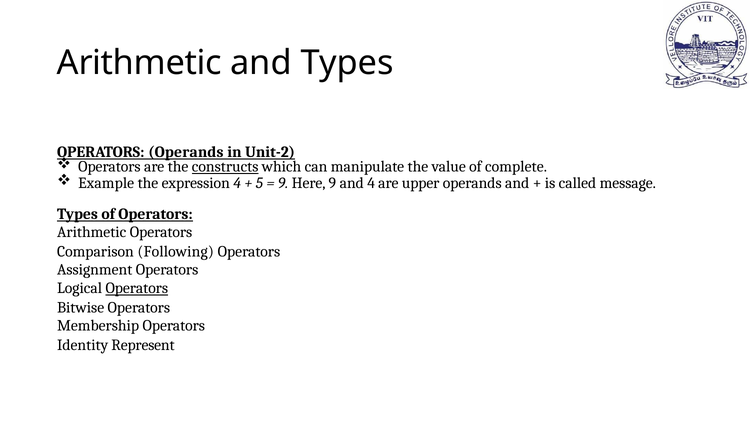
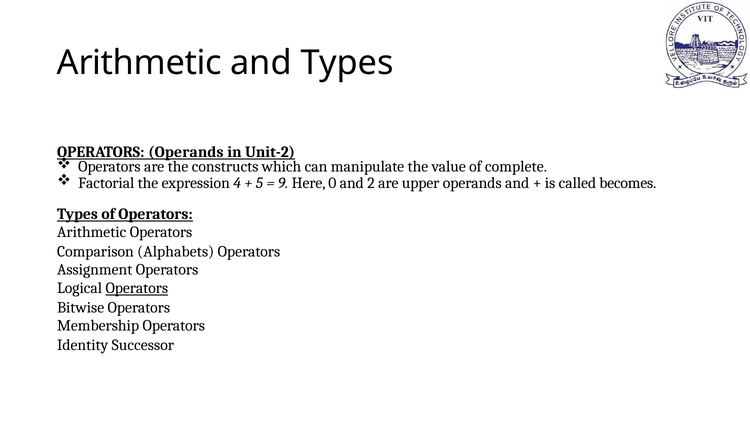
constructs underline: present -> none
Example: Example -> Factorial
Here 9: 9 -> 0
and 4: 4 -> 2
message: message -> becomes
Following: Following -> Alphabets
Represent: Represent -> Successor
